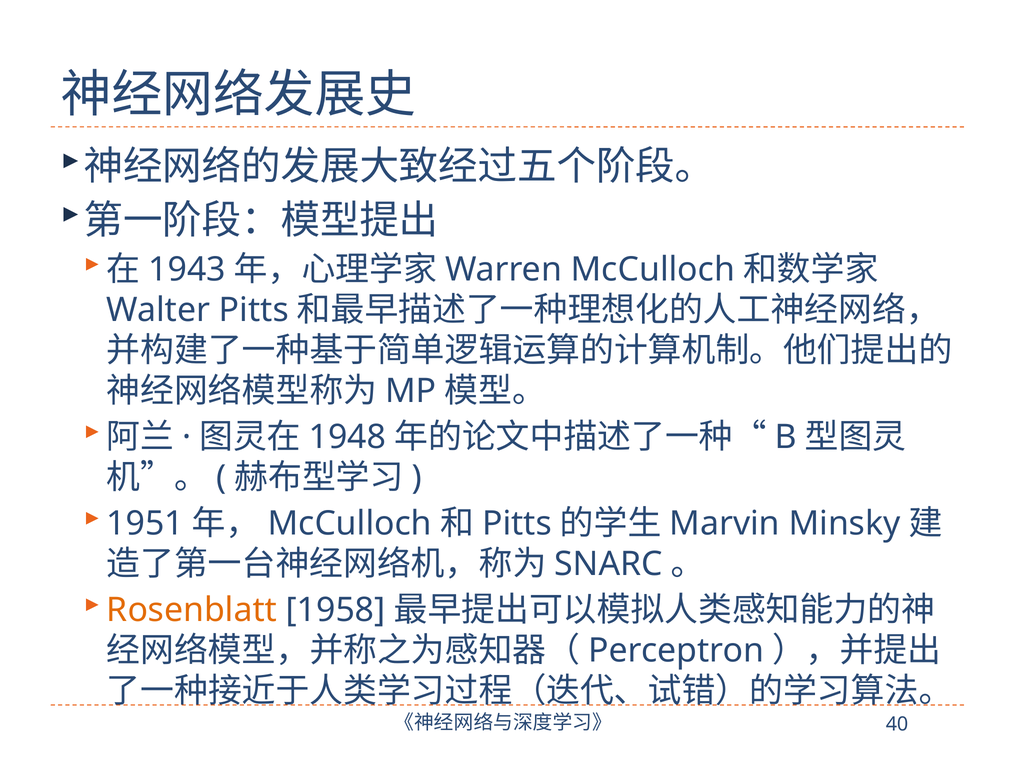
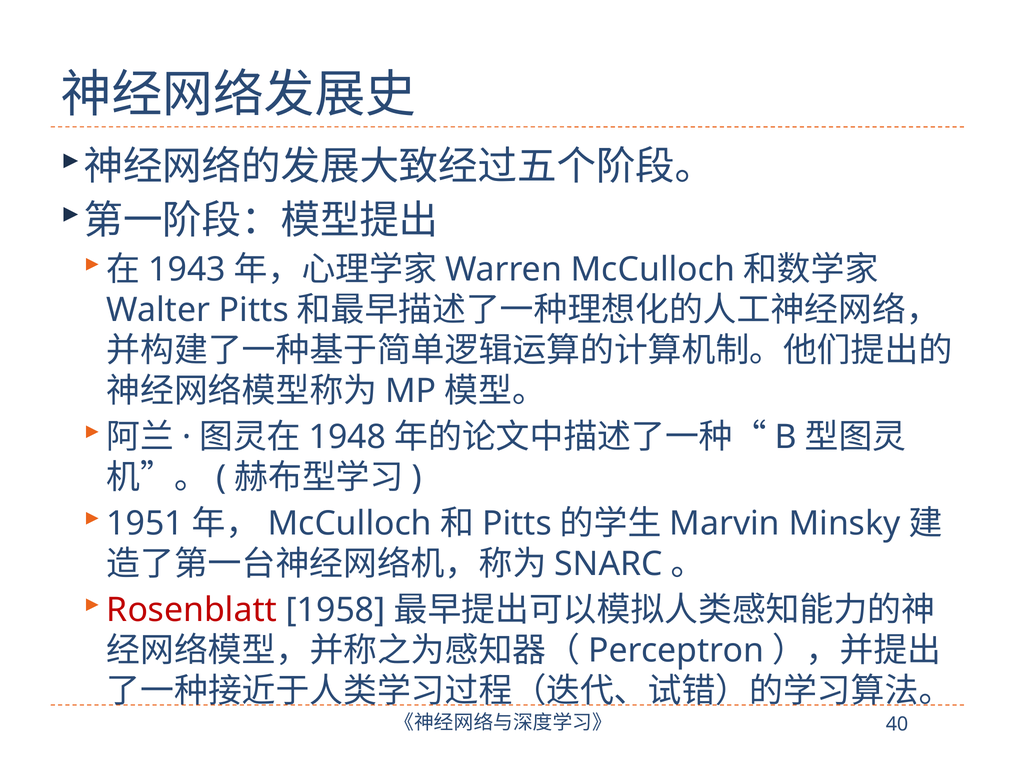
Rosenblatt colour: orange -> red
